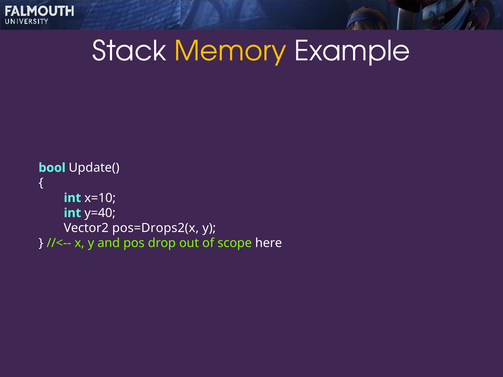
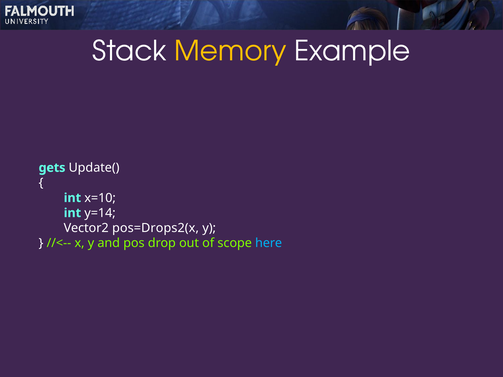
bool: bool -> gets
y=40: y=40 -> y=14
here colour: white -> light blue
